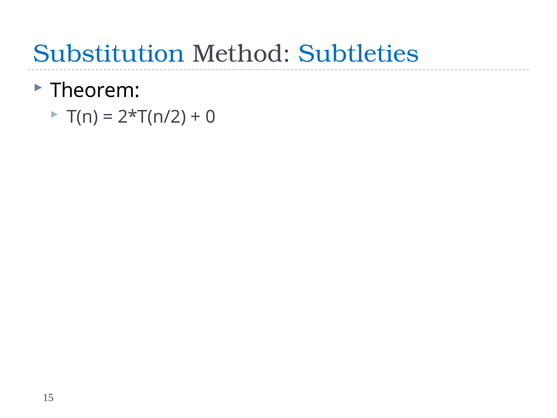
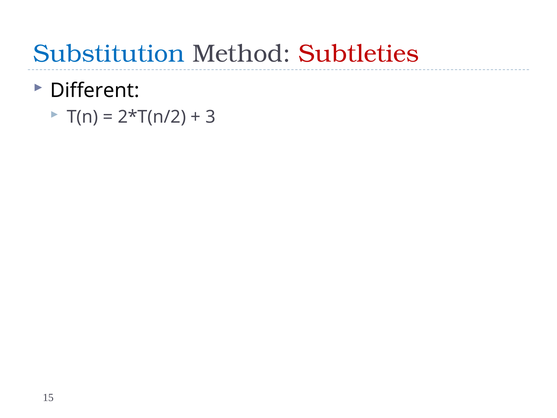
Subtleties colour: blue -> red
Theorem: Theorem -> Different
0: 0 -> 3
